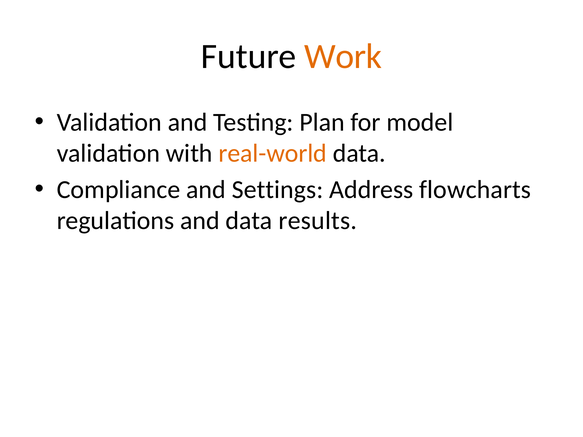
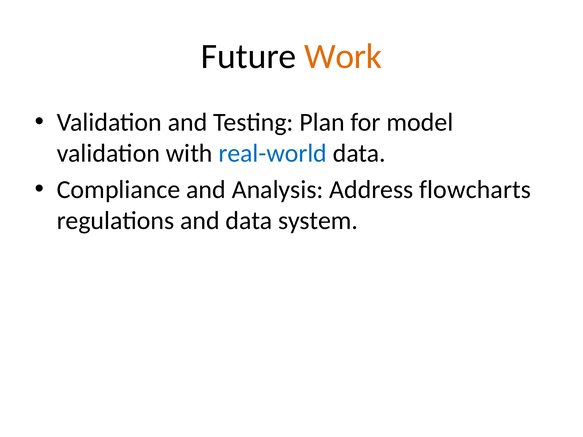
real-world colour: orange -> blue
Settings: Settings -> Analysis
results: results -> system
